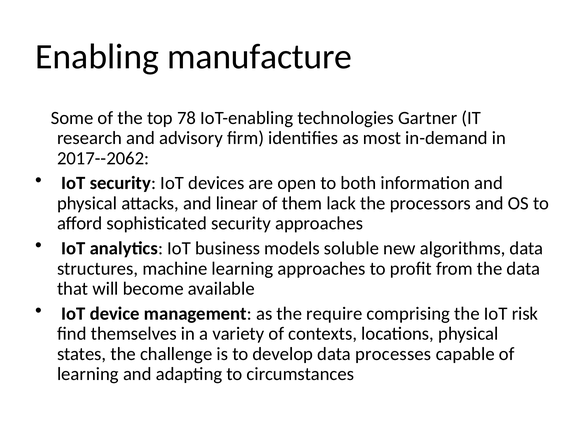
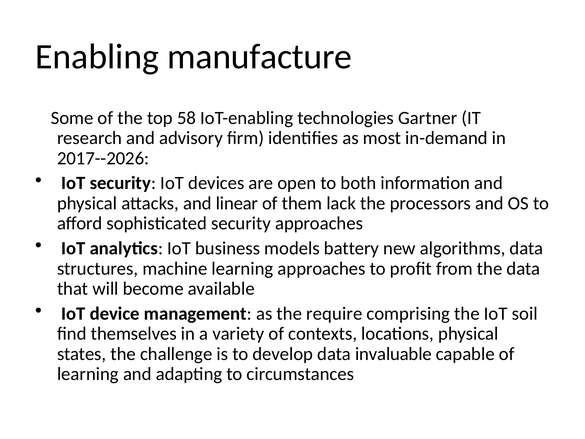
78: 78 -> 58
2017--2062: 2017--2062 -> 2017--2026
soluble: soluble -> battery
risk: risk -> soil
processes: processes -> invaluable
